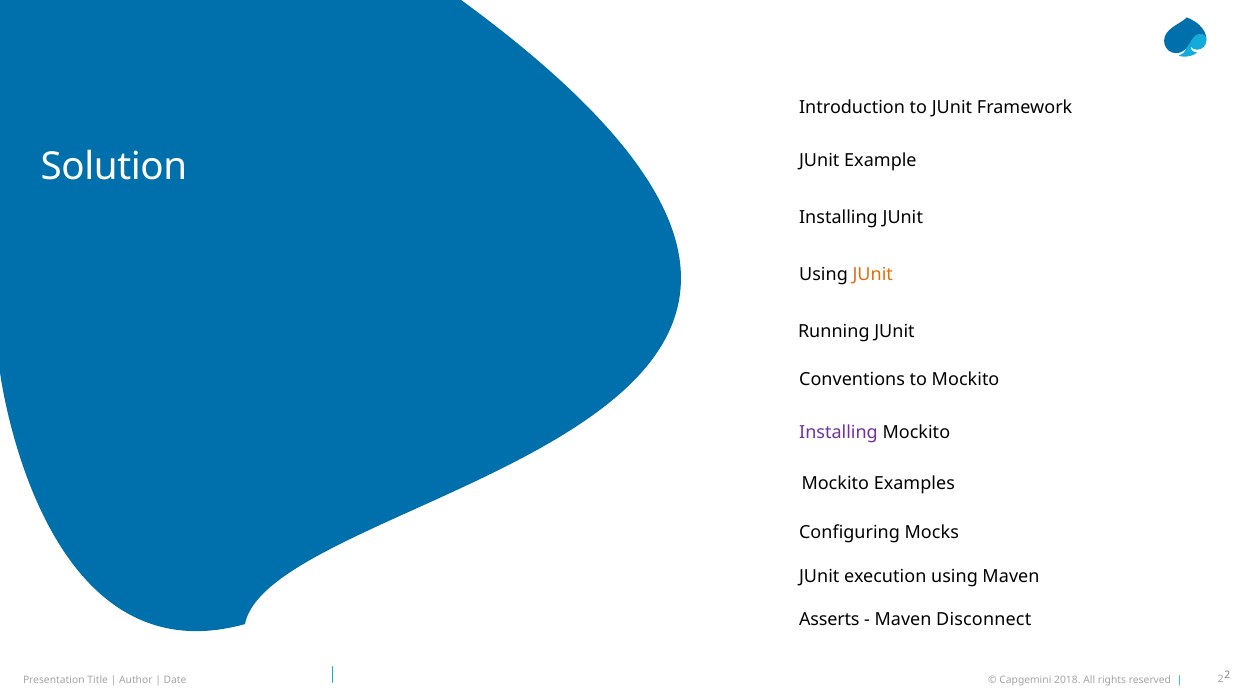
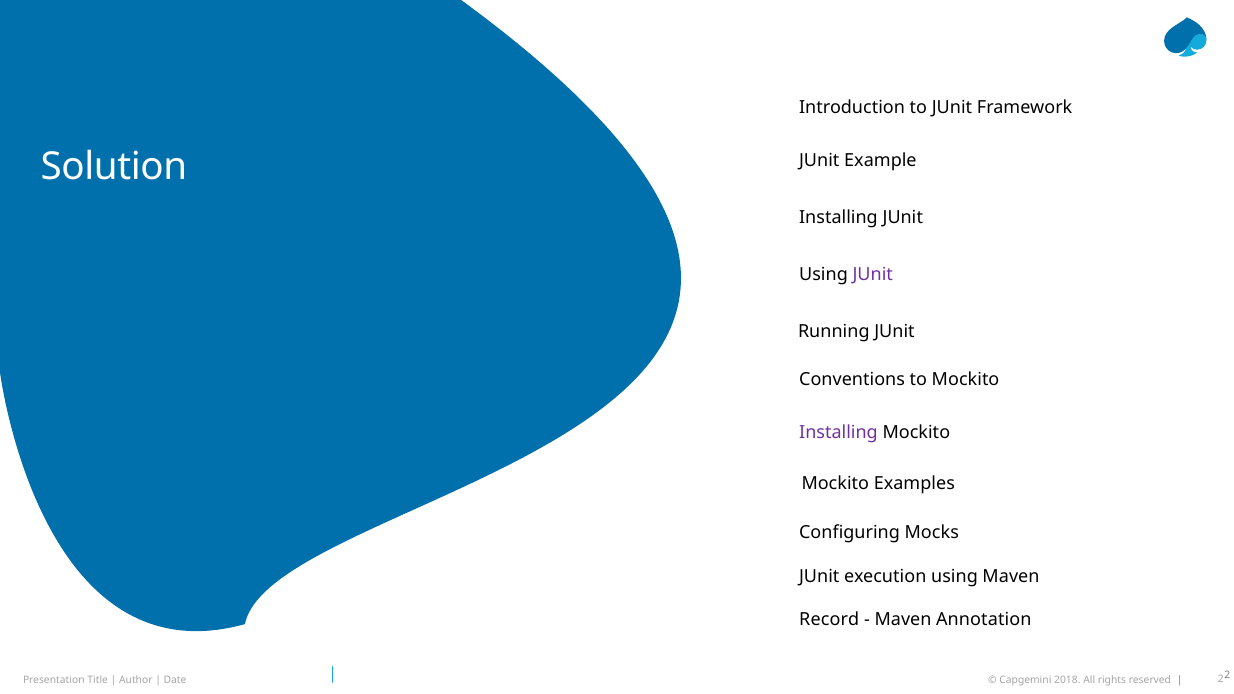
JUnit at (873, 274) colour: orange -> purple
Asserts: Asserts -> Record
Disconnect: Disconnect -> Annotation
